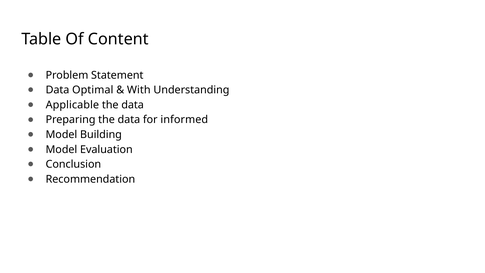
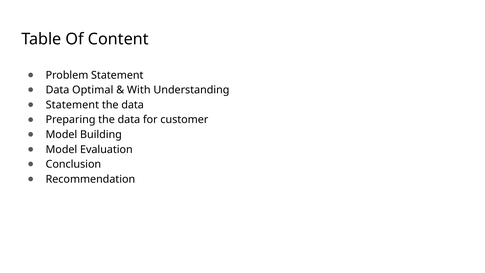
Applicable at (72, 105): Applicable -> Statement
informed: informed -> customer
